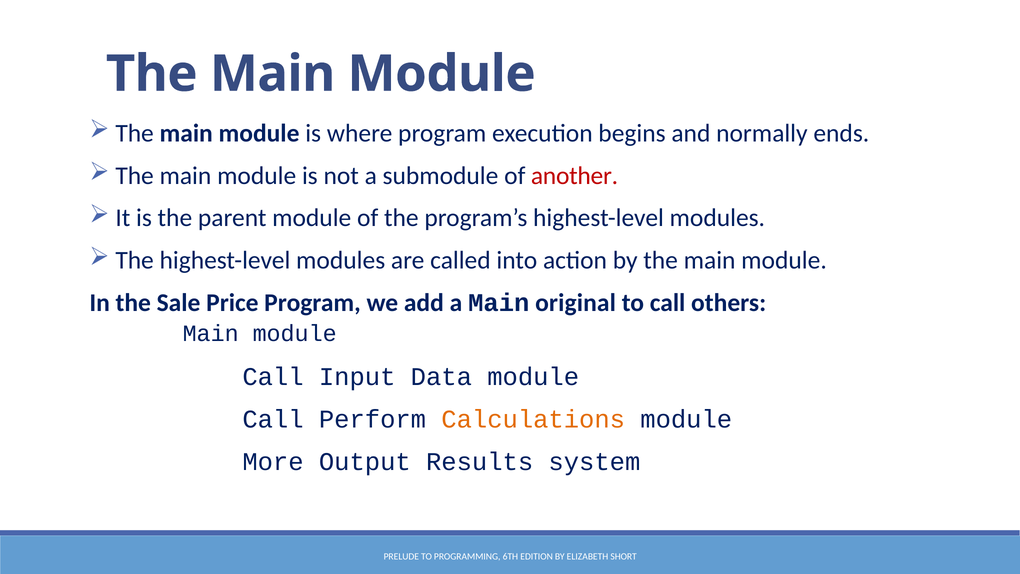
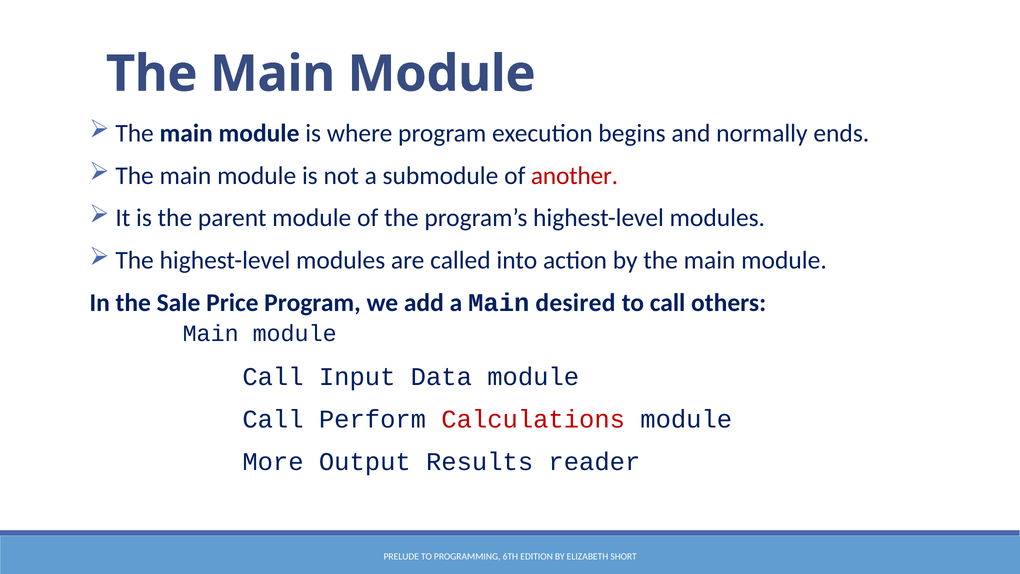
original: original -> desired
Calculations colour: orange -> red
system: system -> reader
